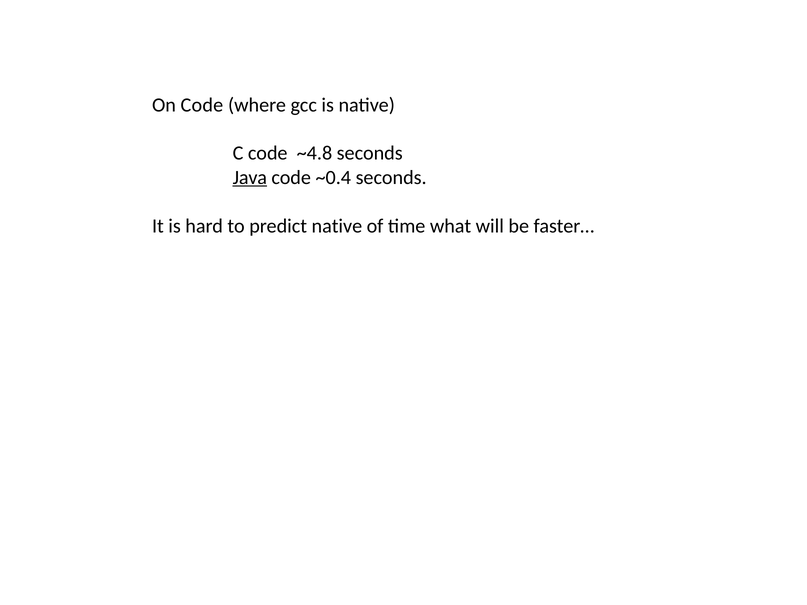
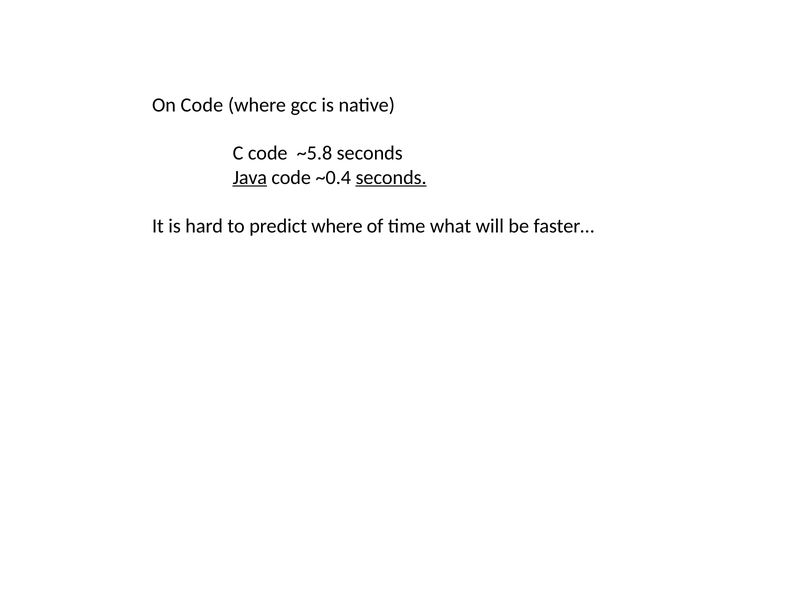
~4.8: ~4.8 -> ~5.8
seconds at (391, 178) underline: none -> present
predict native: native -> where
